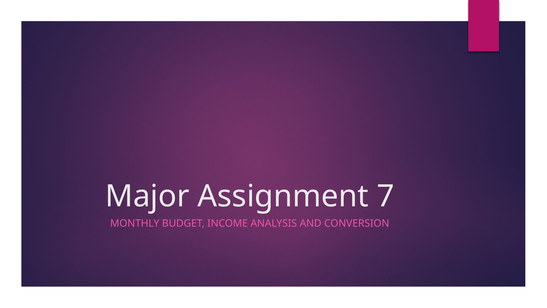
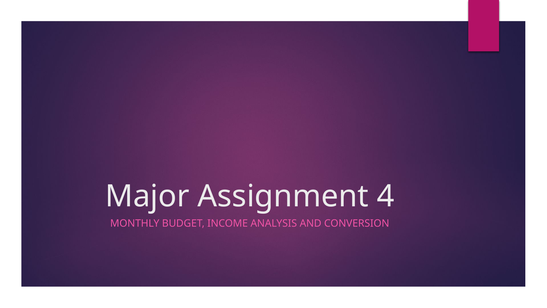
7: 7 -> 4
